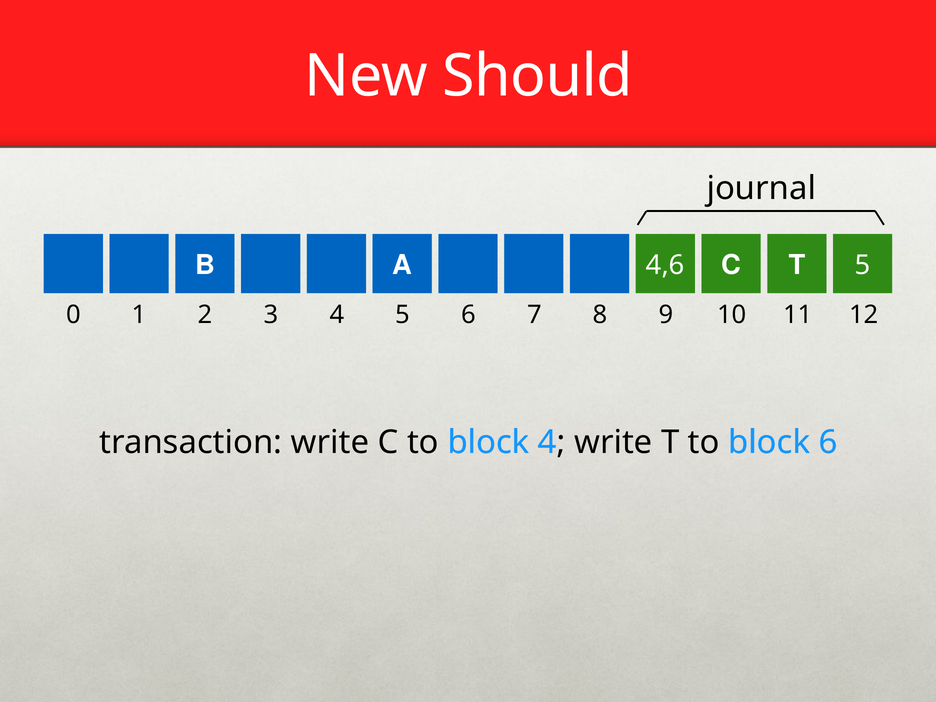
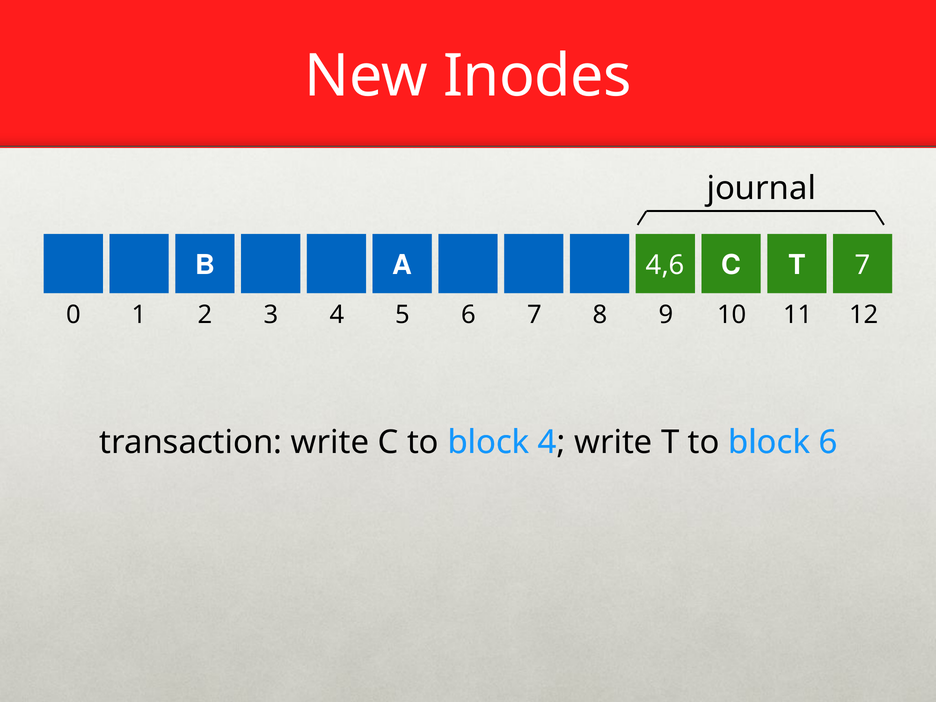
Should: Should -> Inodes
T 5: 5 -> 7
